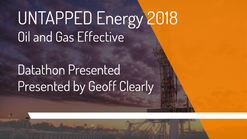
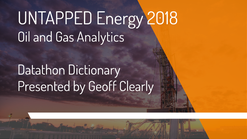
Effective: Effective -> Analytics
Datathon Presented: Presented -> Dictionary
